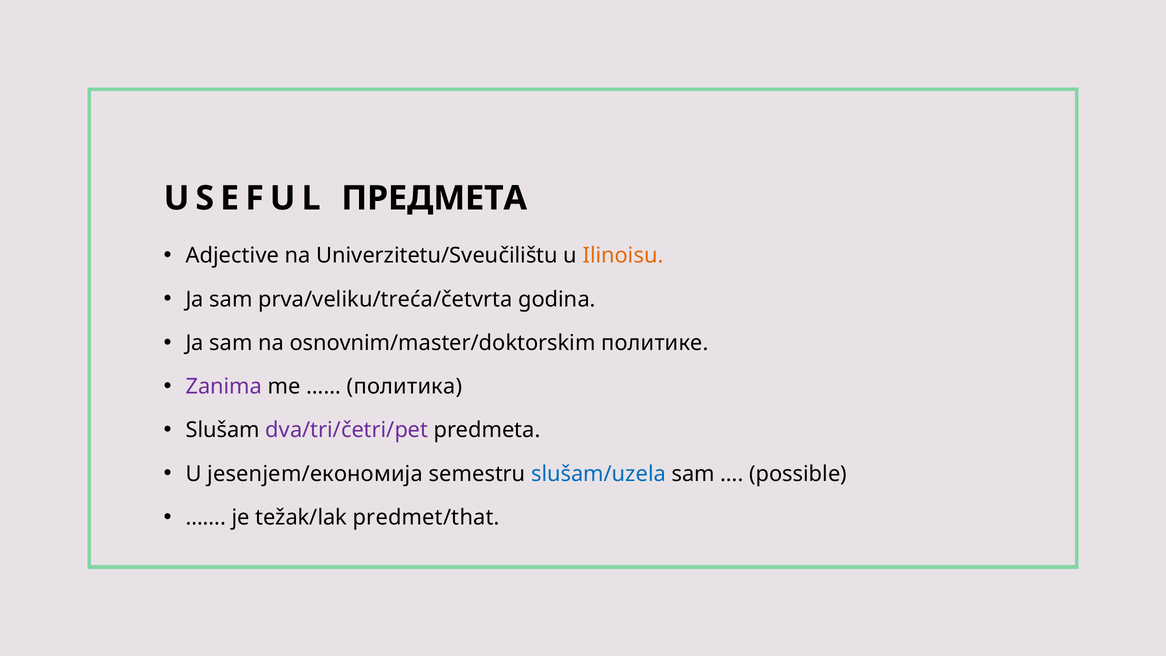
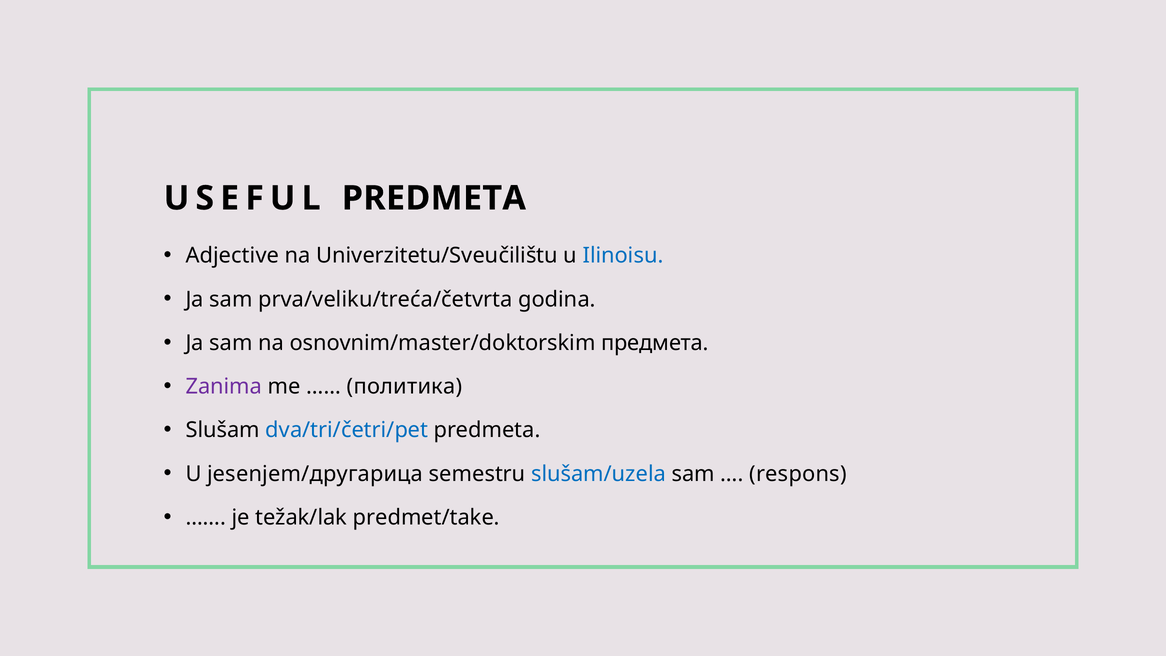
USEFUL ПРЕДМЕТА: ПРЕДМЕТА -> PREDMETA
Ilinoisu colour: orange -> blue
политике: политике -> предмета
dva/tri/četri/pet colour: purple -> blue
jesenjem/економија: jesenjem/економија -> jesenjem/другарица
possible: possible -> respons
predmet/that: predmet/that -> predmet/take
